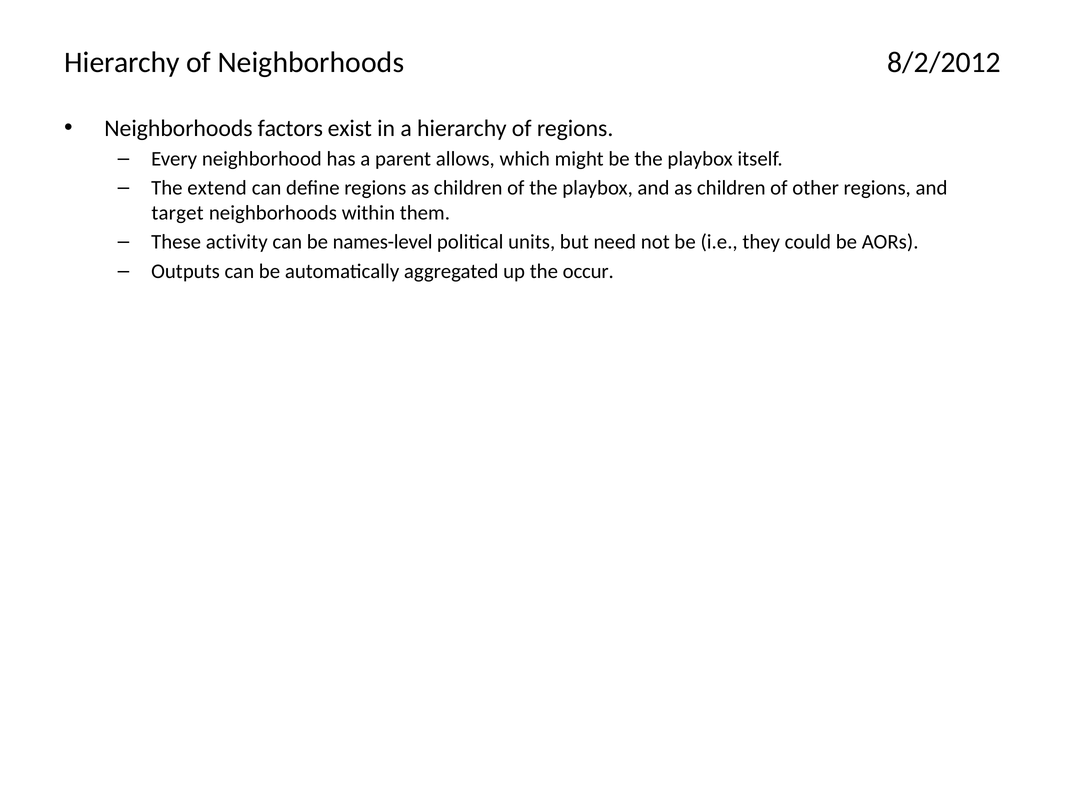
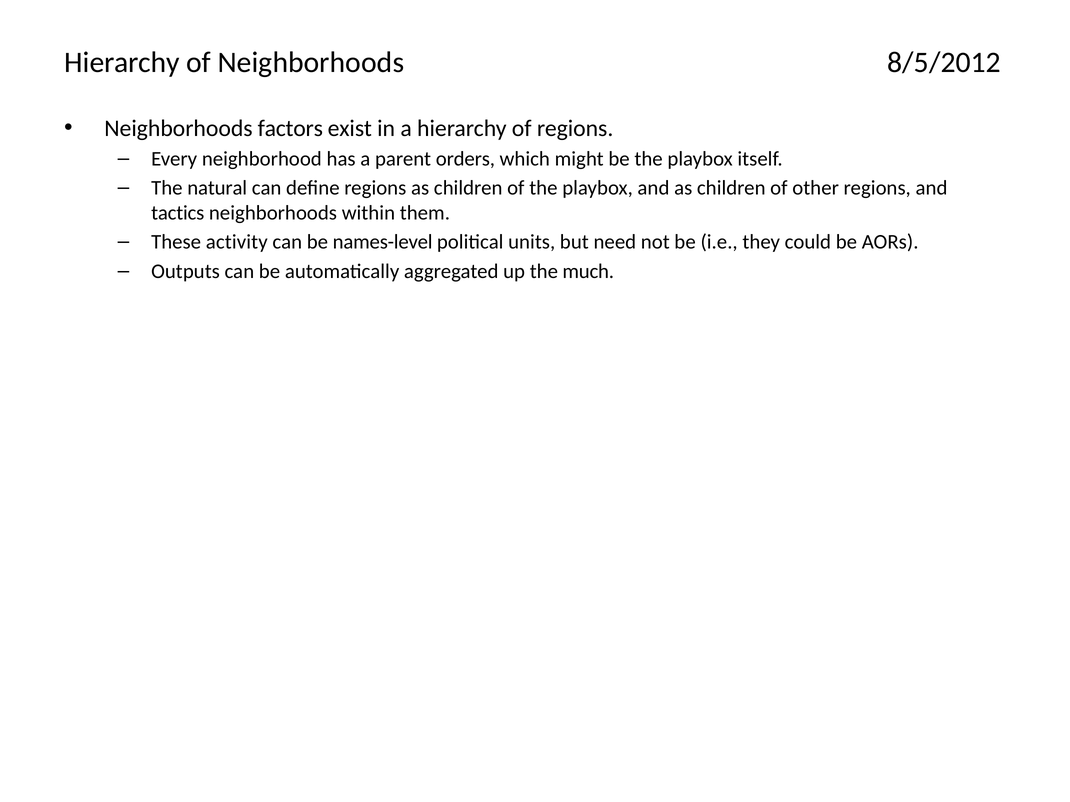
8/2/2012: 8/2/2012 -> 8/5/2012
allows: allows -> orders
extend: extend -> natural
target: target -> tactics
occur: occur -> much
